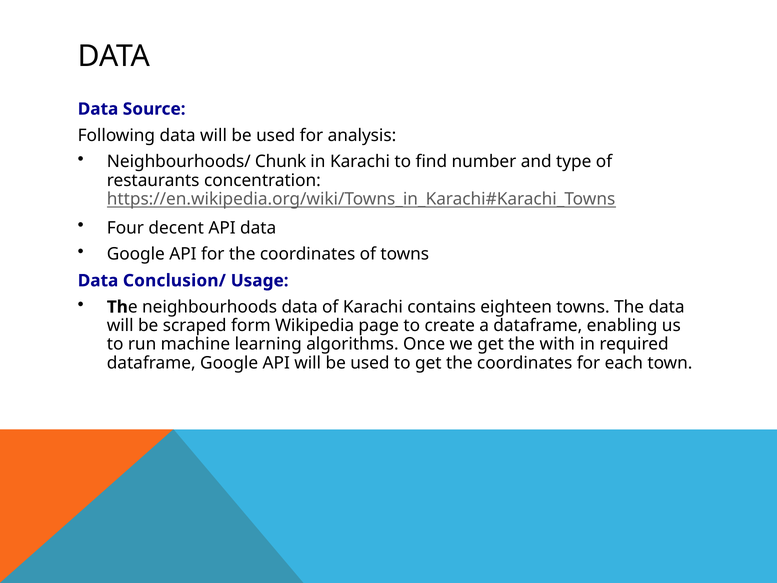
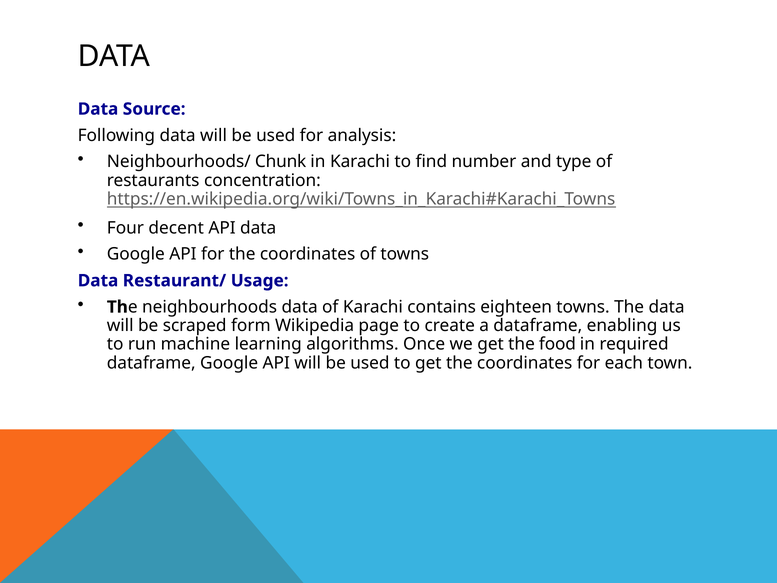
Conclusion/: Conclusion/ -> Restaurant/
with: with -> food
